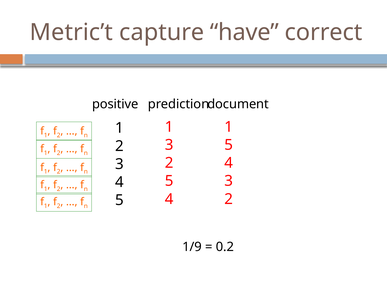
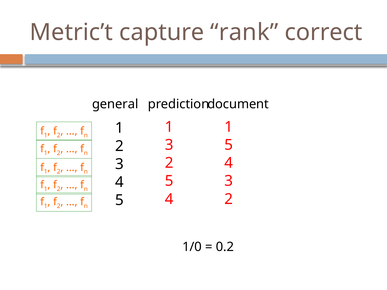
have: have -> rank
positive: positive -> general
1/9: 1/9 -> 1/0
